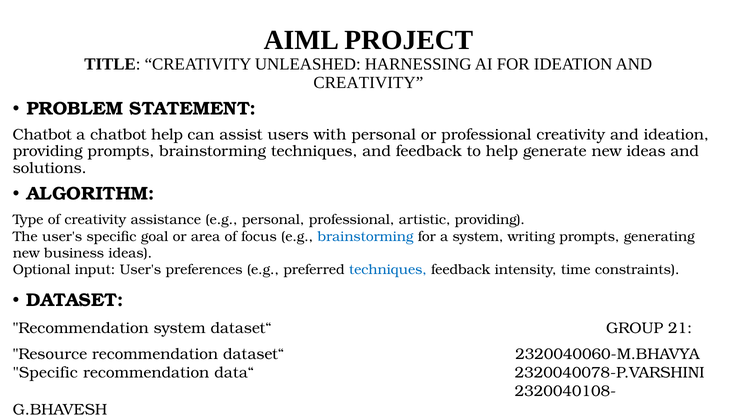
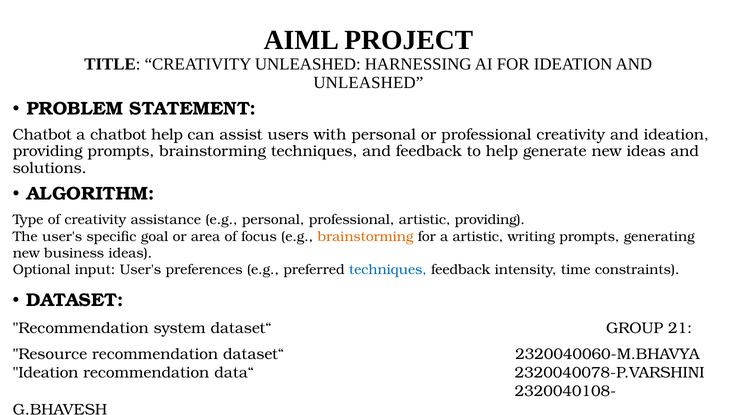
CREATIVITY at (368, 83): CREATIVITY -> UNLEASHED
brainstorming at (366, 236) colour: blue -> orange
a system: system -> artistic
Specific at (45, 372): Specific -> Ideation
